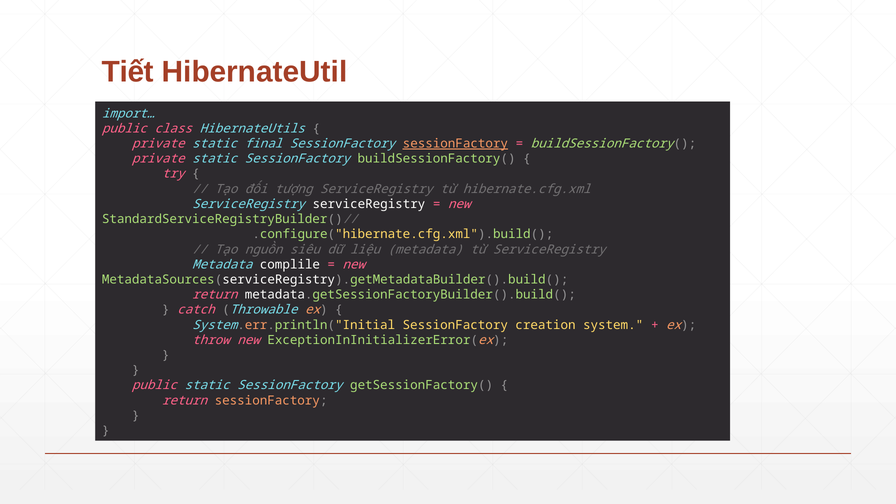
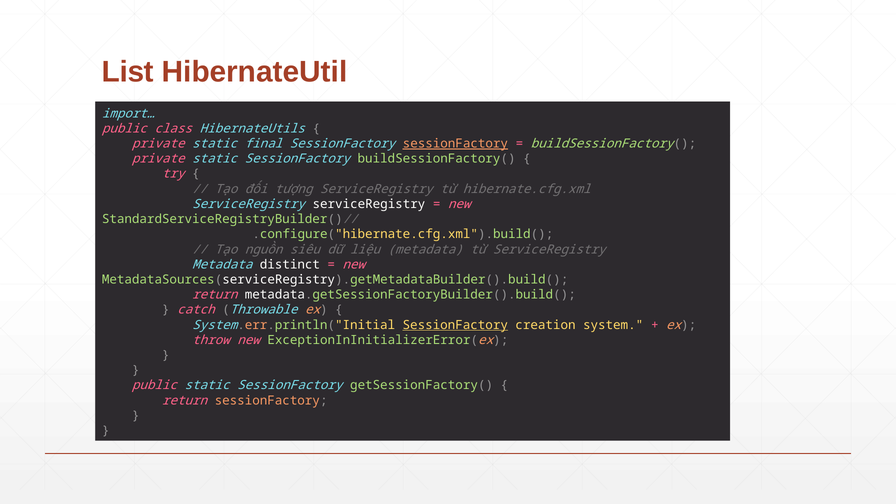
Tiết: Tiết -> List
complile: complile -> distinct
SessionFactory at (455, 325) underline: none -> present
